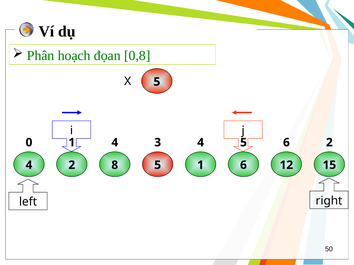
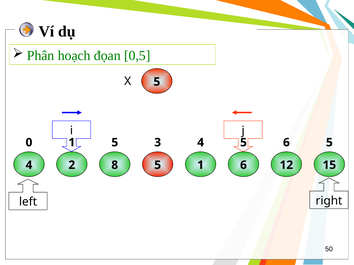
0,8: 0,8 -> 0,5
1 4: 4 -> 5
6 2: 2 -> 5
